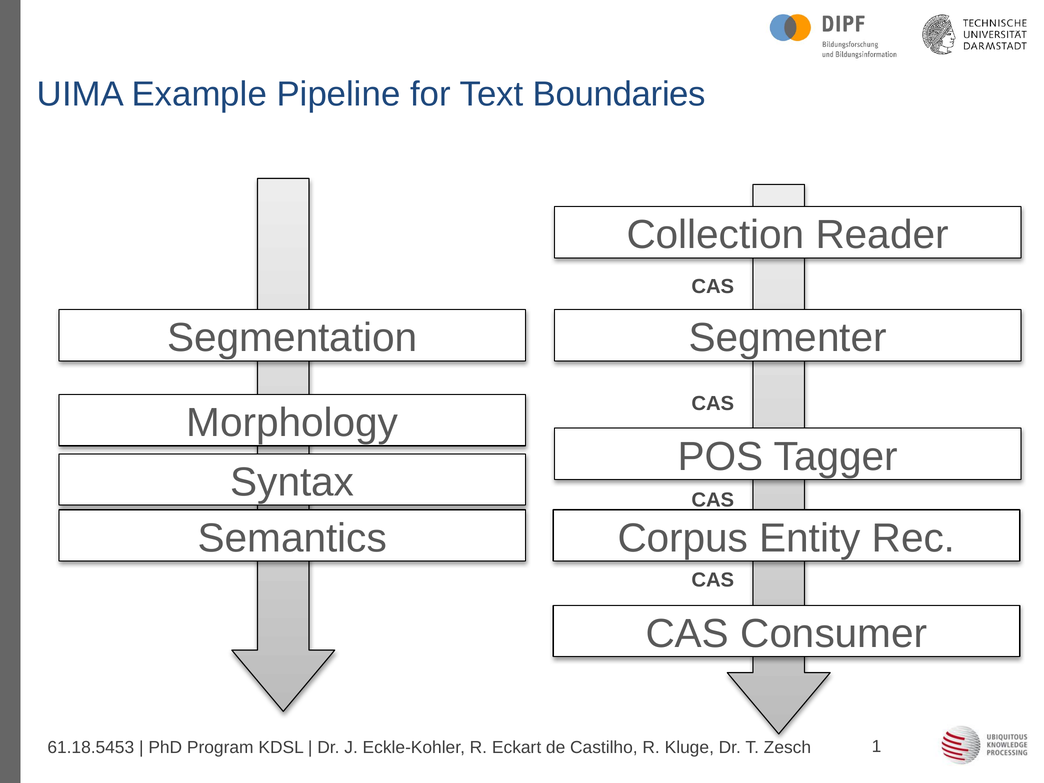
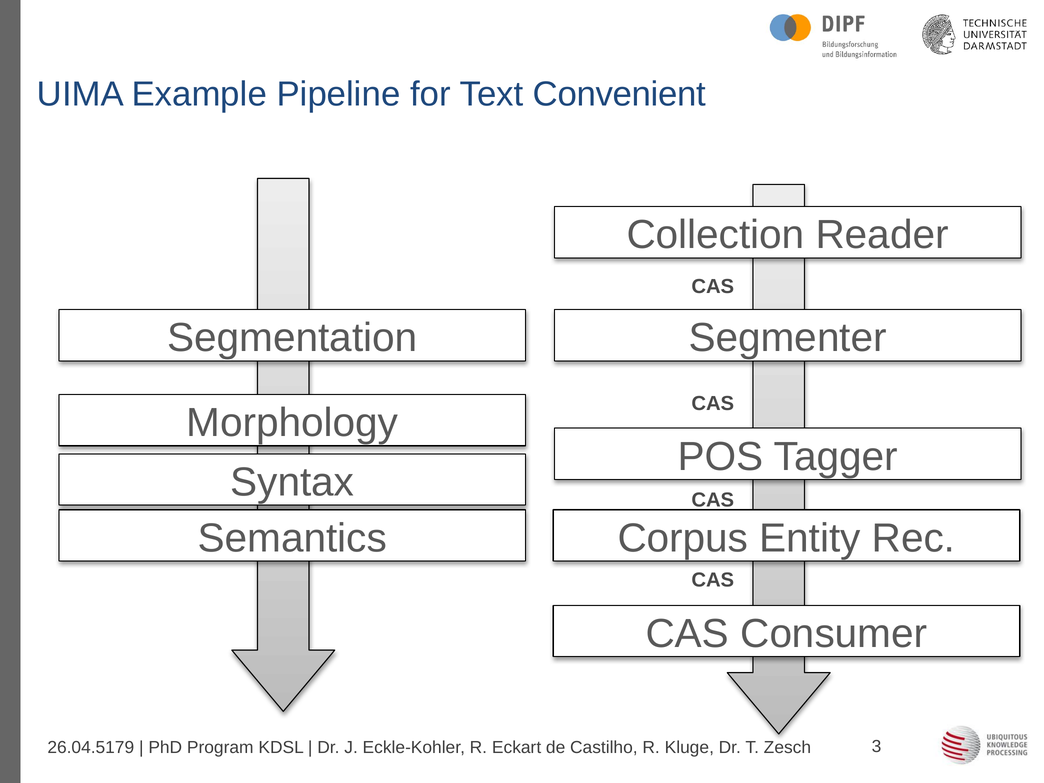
Boundaries: Boundaries -> Convenient
61.18.5453: 61.18.5453 -> 26.04.5179
1: 1 -> 3
